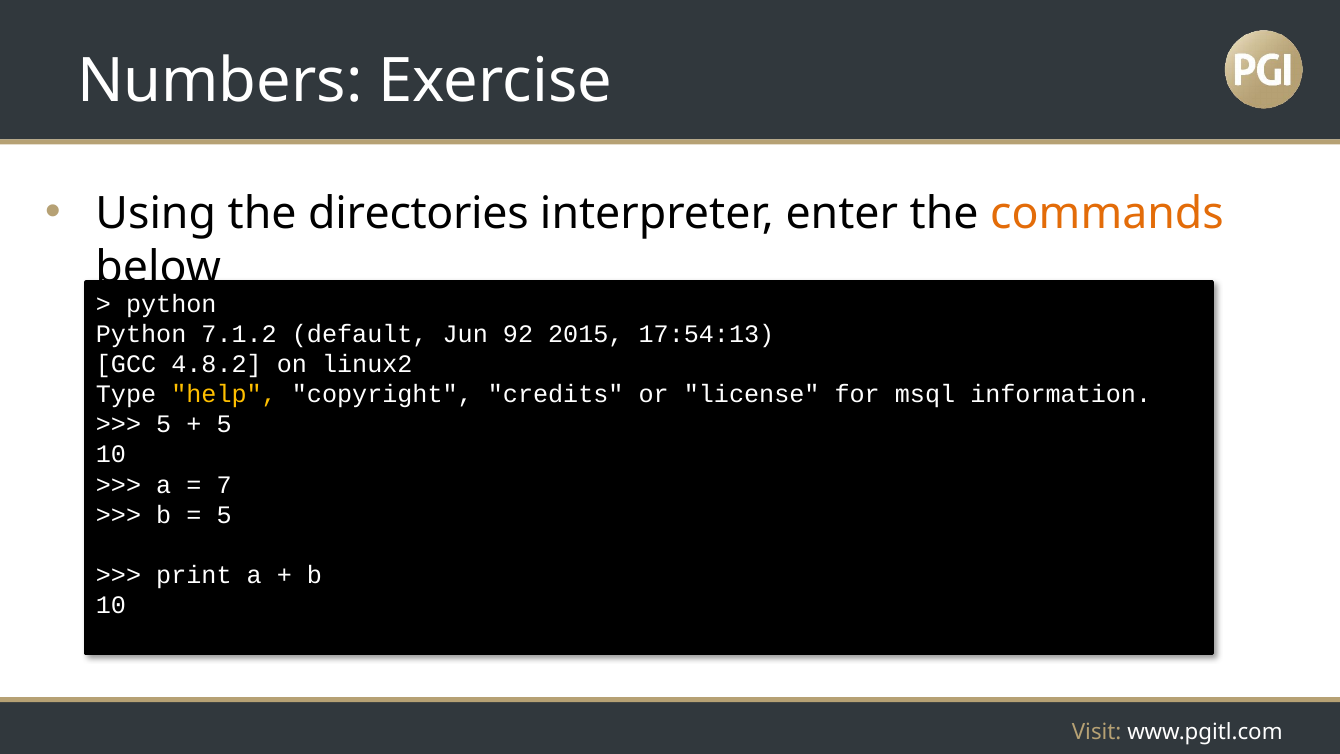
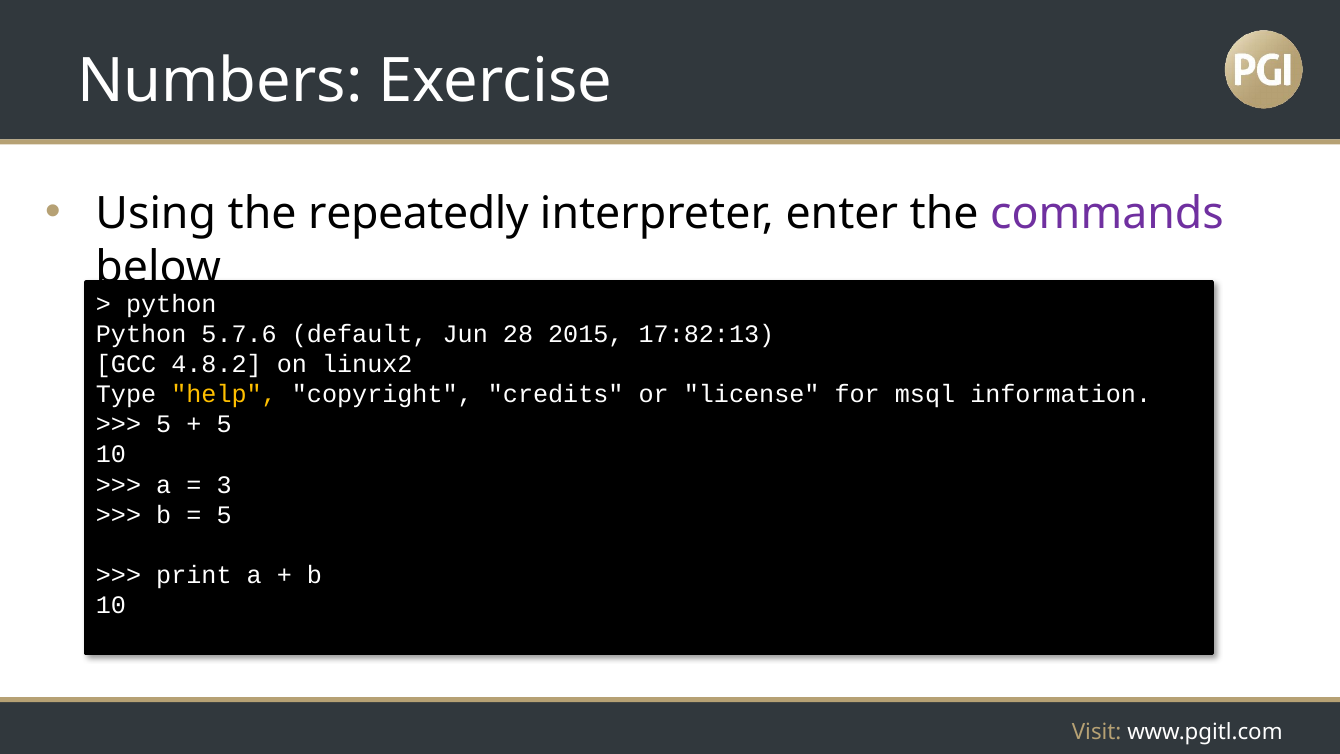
directories: directories -> repeatedly
commands colour: orange -> purple
7.1.2: 7.1.2 -> 5.7.6
92: 92 -> 28
17:54:13: 17:54:13 -> 17:82:13
7: 7 -> 3
